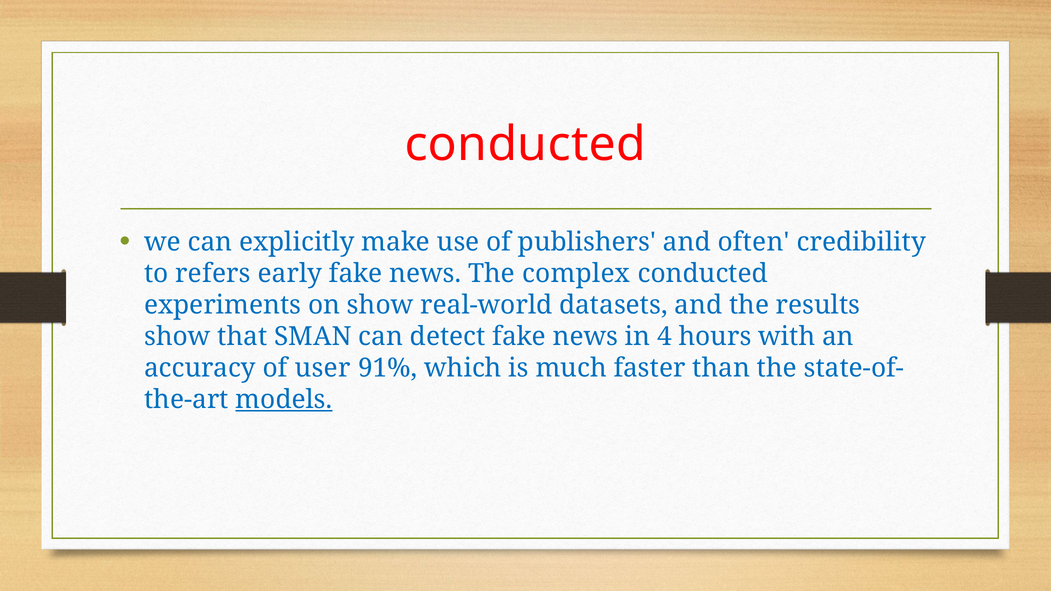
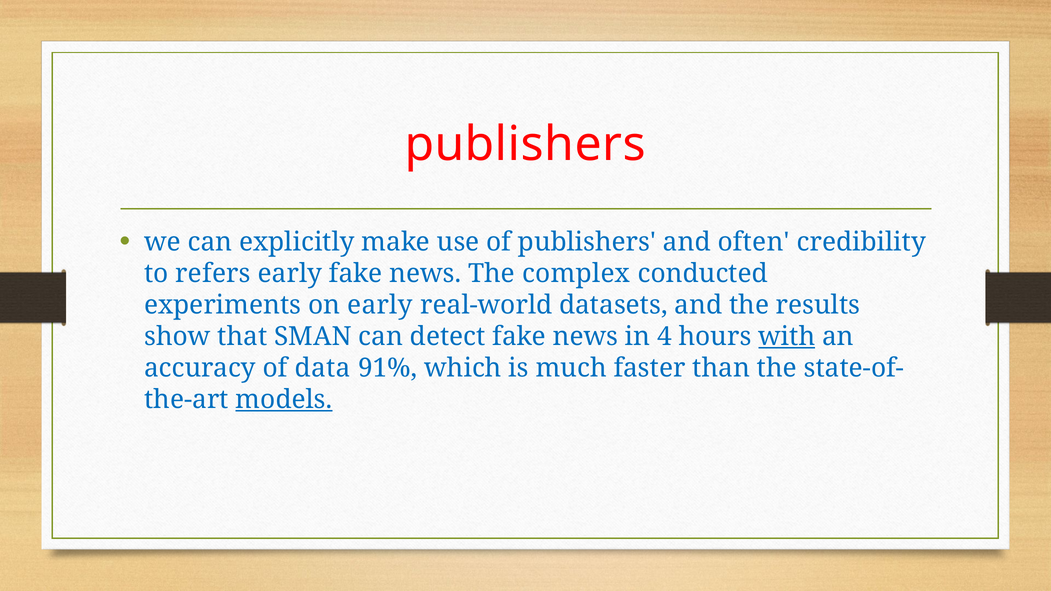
conducted at (525, 144): conducted -> publishers
on show: show -> early
with underline: none -> present
user: user -> data
